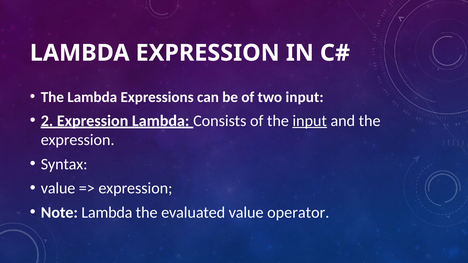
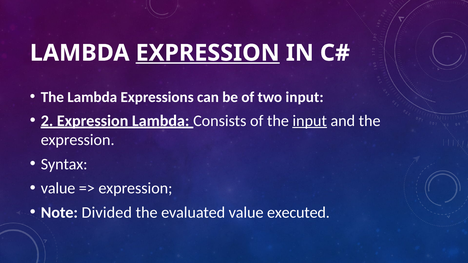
EXPRESSION at (208, 53) underline: none -> present
Note Lambda: Lambda -> Divided
operator: operator -> executed
